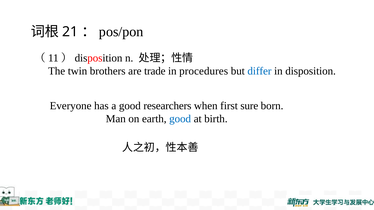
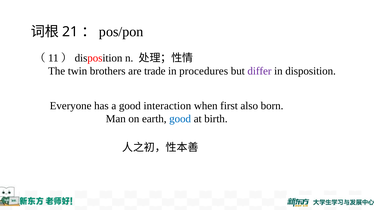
differ colour: blue -> purple
researchers: researchers -> interaction
sure: sure -> also
